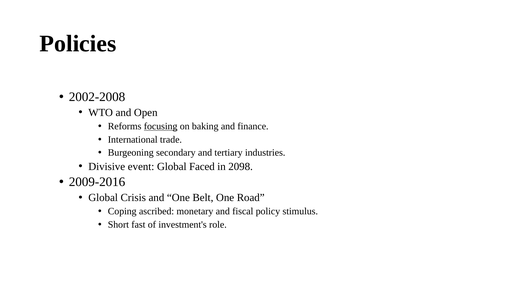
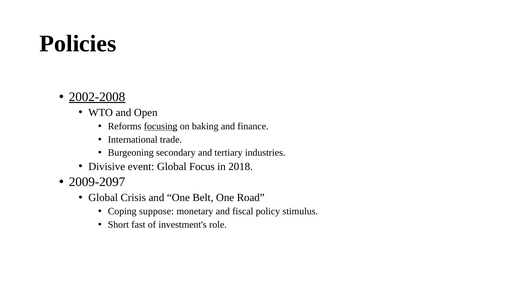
2002-2008 underline: none -> present
Faced: Faced -> Focus
2098: 2098 -> 2018
2009-2016: 2009-2016 -> 2009-2097
ascribed: ascribed -> suppose
